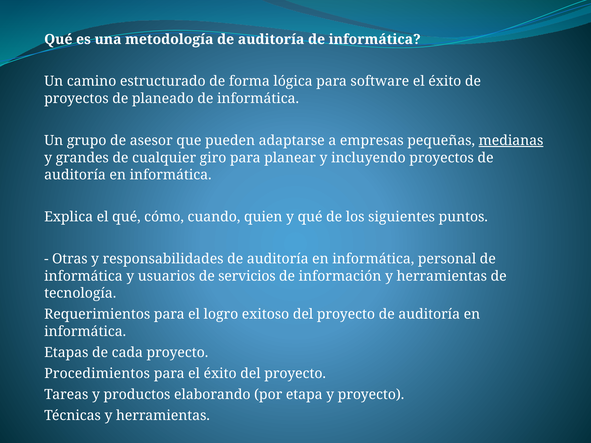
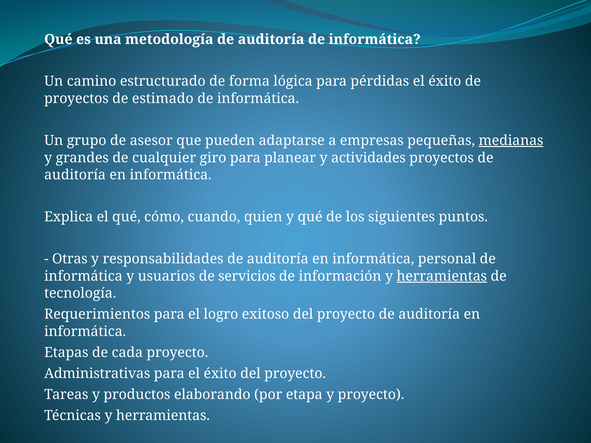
software: software -> pérdidas
planeado: planeado -> estimado
incluyendo: incluyendo -> actividades
herramientas at (442, 276) underline: none -> present
Procedimientos: Procedimientos -> Administrativas
